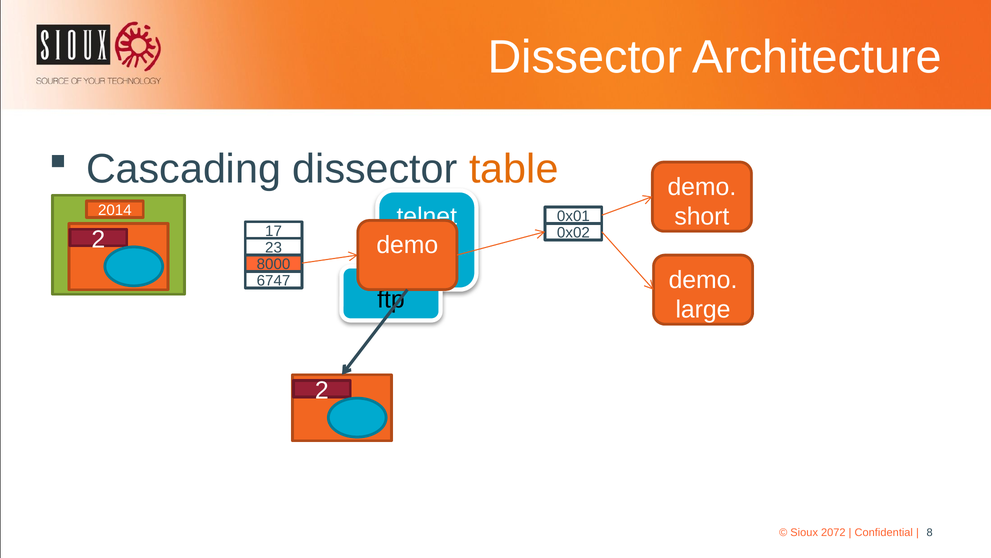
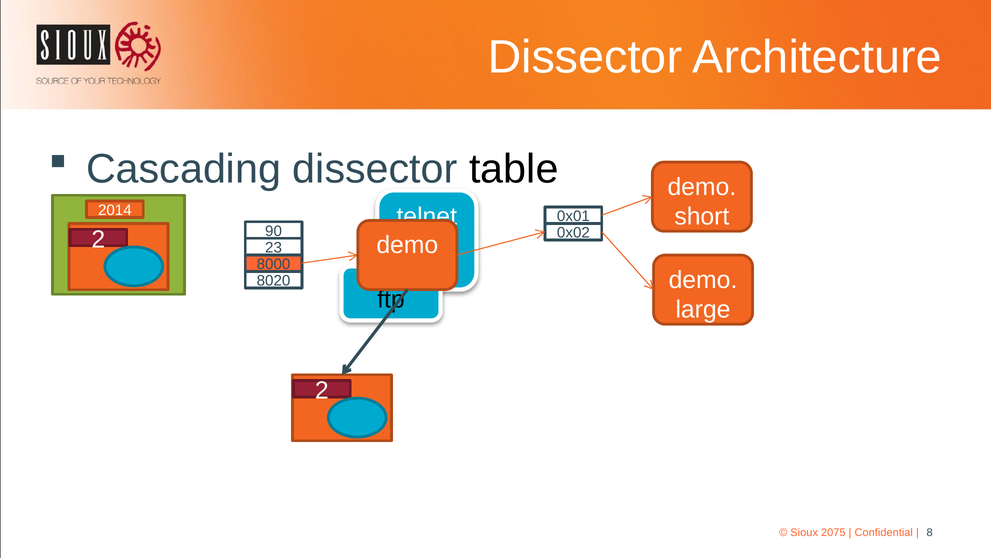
table colour: orange -> black
17: 17 -> 90
6747: 6747 -> 8020
2072: 2072 -> 2075
